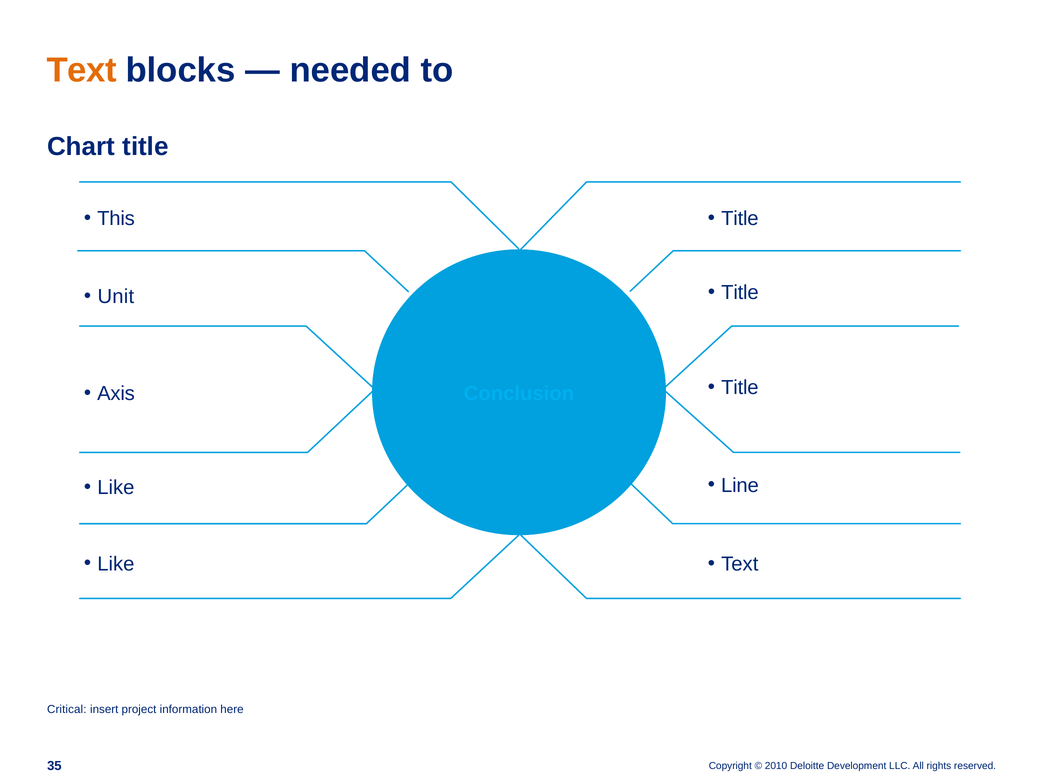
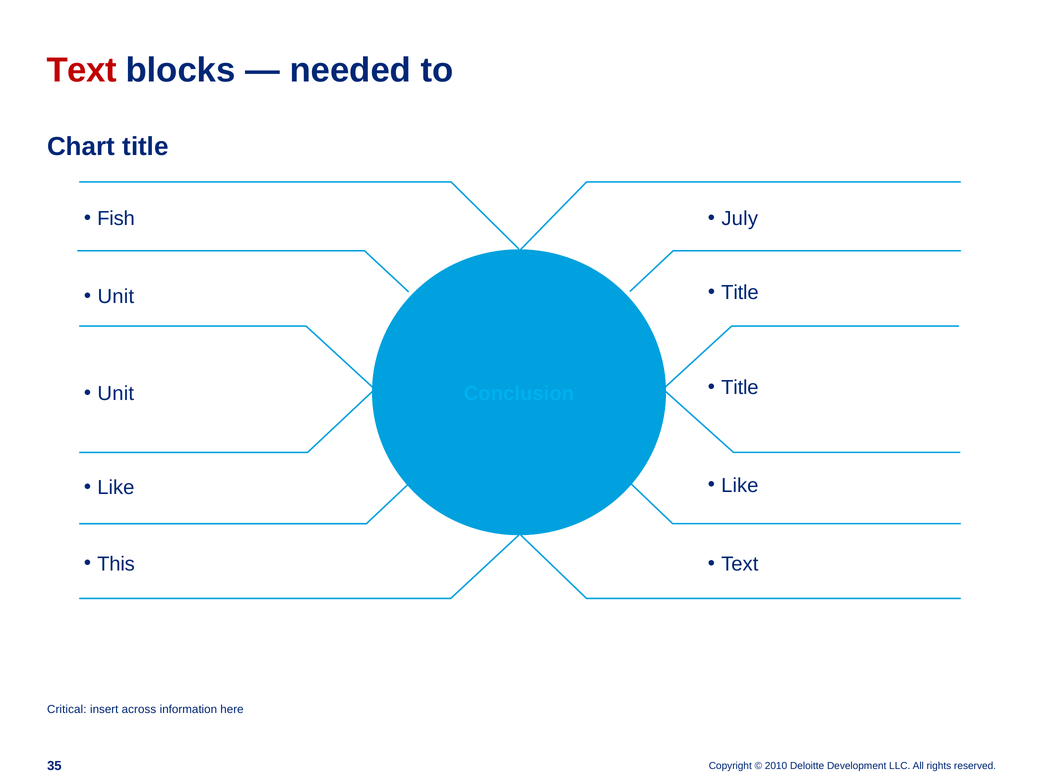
Text at (82, 70) colour: orange -> red
This: This -> Fish
Title at (740, 218): Title -> July
Axis at (116, 393): Axis -> Unit
Line at (740, 485): Line -> Like
Like at (116, 563): Like -> This
project: project -> across
